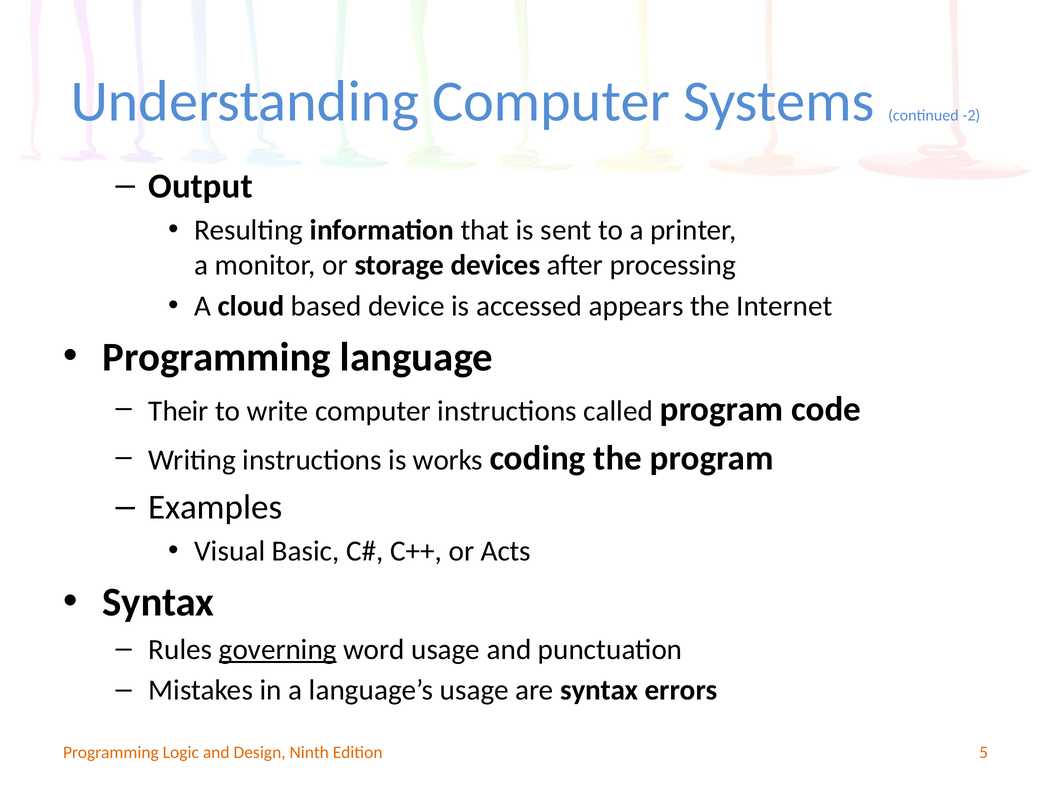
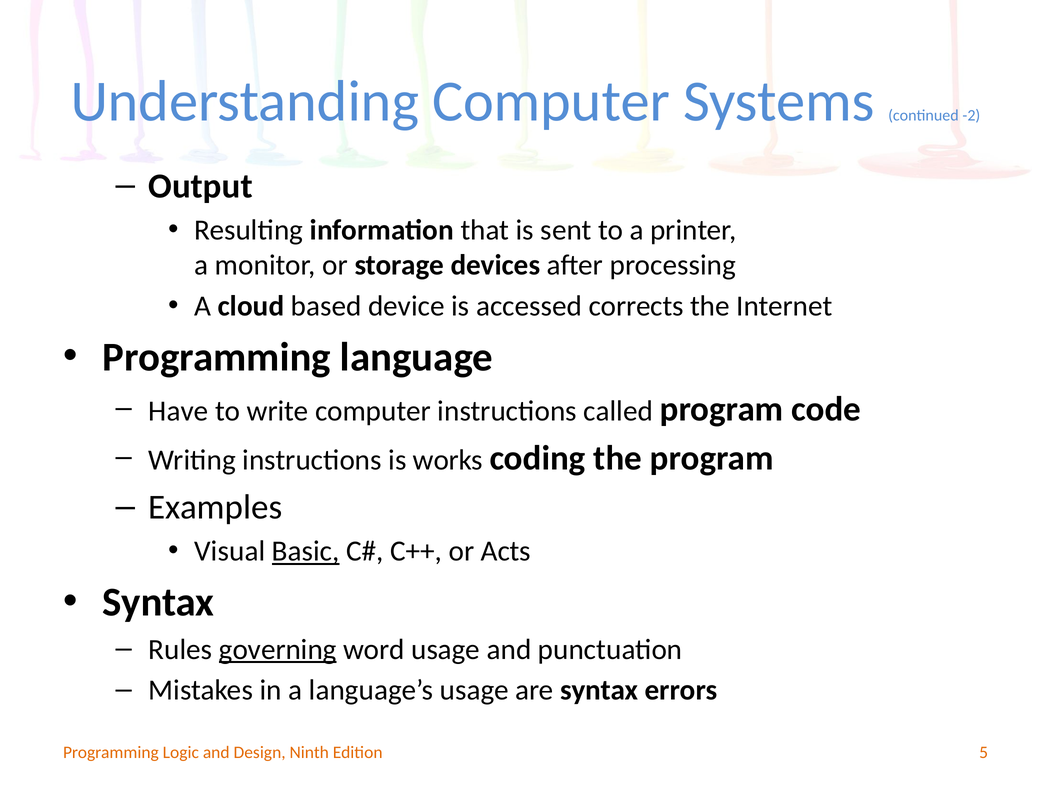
appears: appears -> corrects
Their: Their -> Have
Basic underline: none -> present
